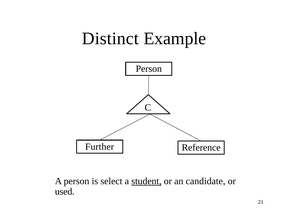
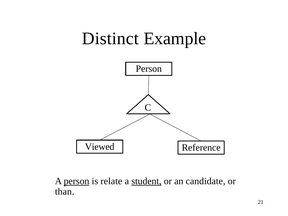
Further: Further -> Viewed
person at (77, 181) underline: none -> present
select: select -> relate
used: used -> than
